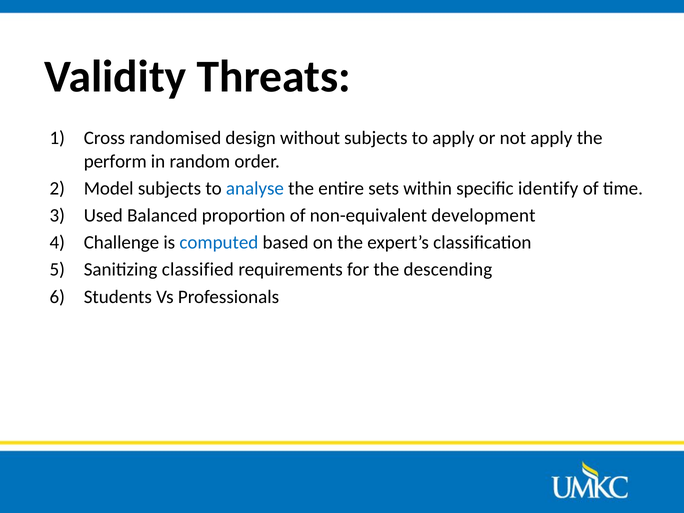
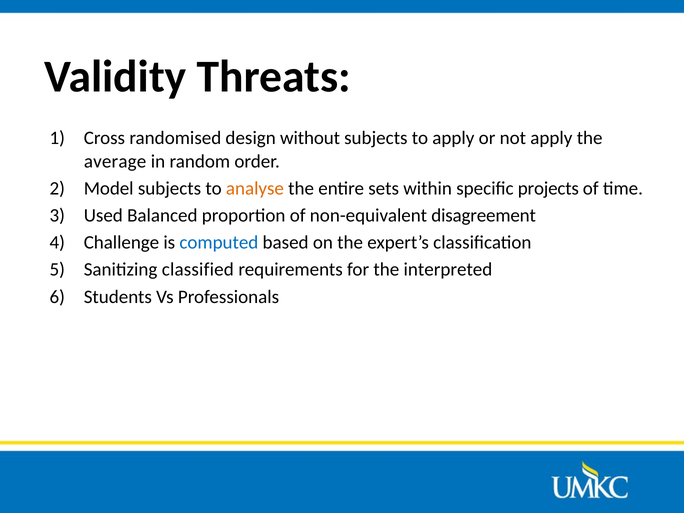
perform: perform -> average
analyse colour: blue -> orange
identify: identify -> projects
development: development -> disagreement
descending: descending -> interpreted
